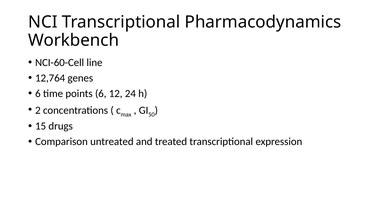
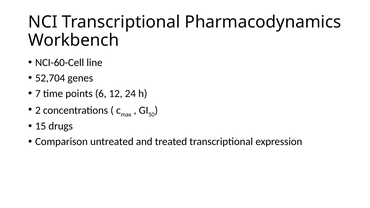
12,764: 12,764 -> 52,704
6 at (38, 94): 6 -> 7
